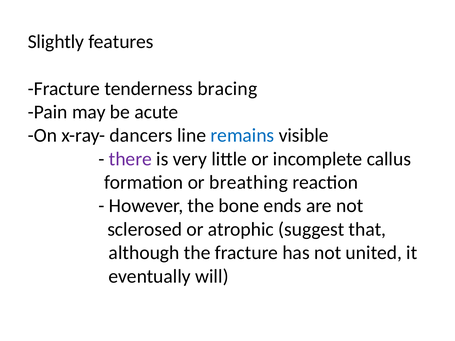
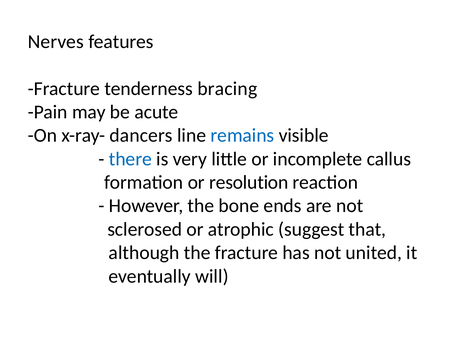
Slightly: Slightly -> Nerves
there colour: purple -> blue
breathing: breathing -> resolution
